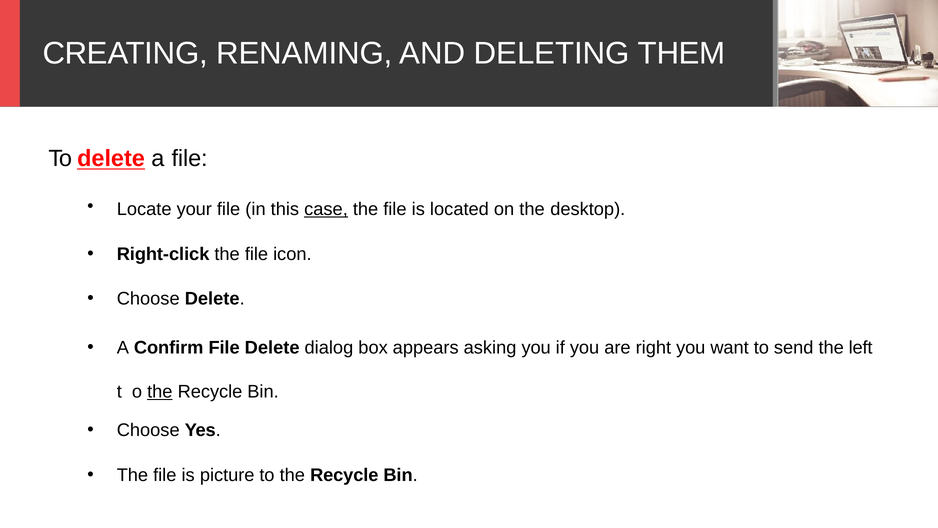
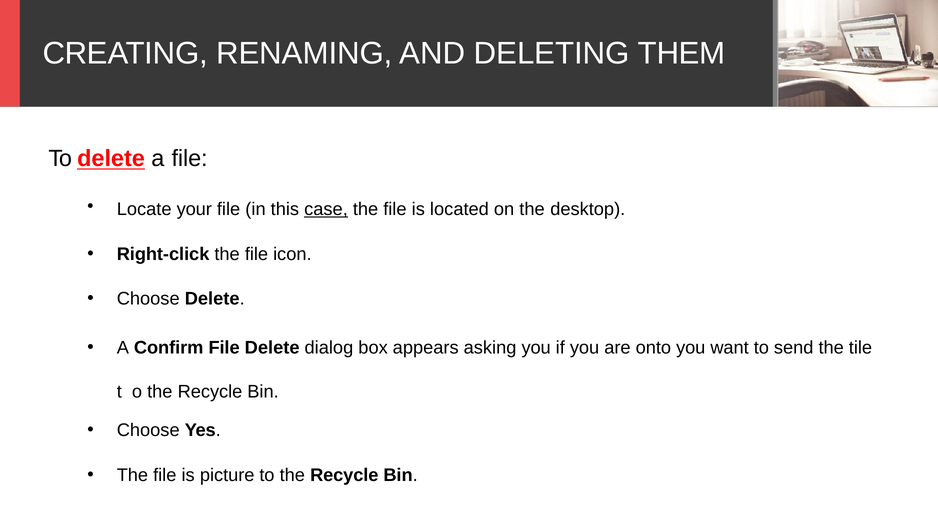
right: right -> onto
left: left -> tile
the at (160, 391) underline: present -> none
